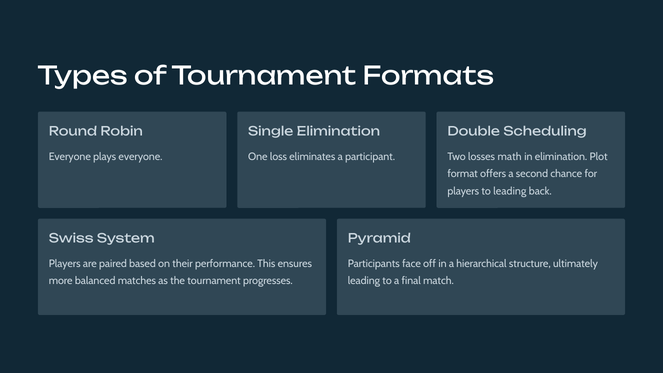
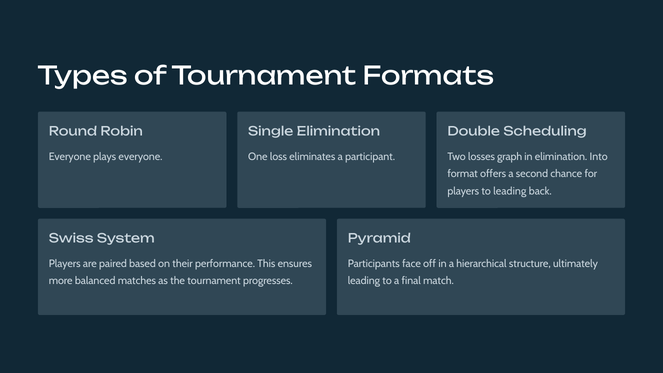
math: math -> graph
Plot: Plot -> Into
